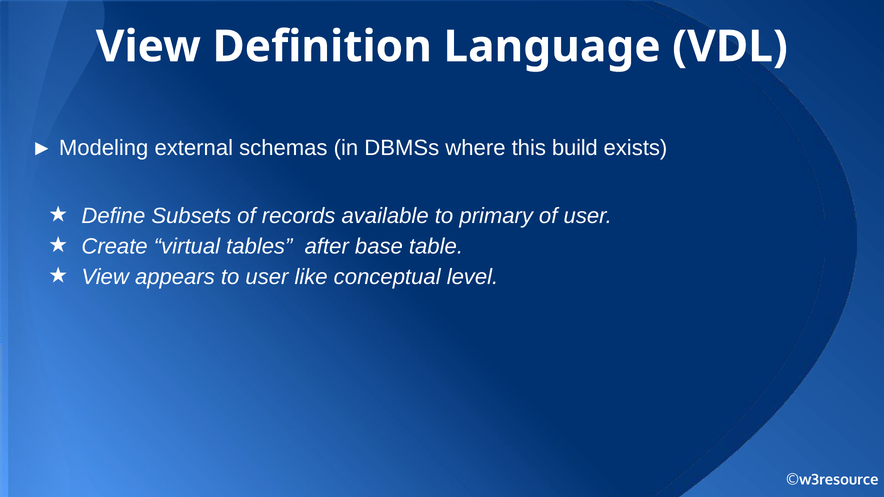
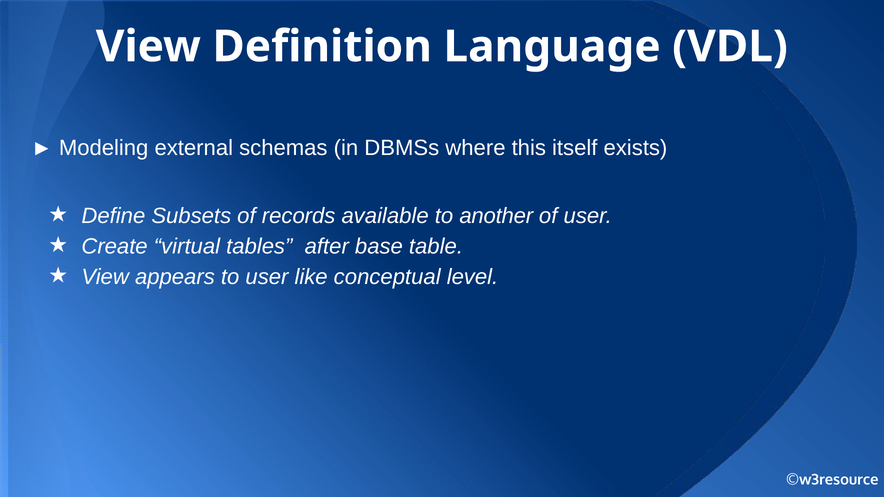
build: build -> itself
primary: primary -> another
